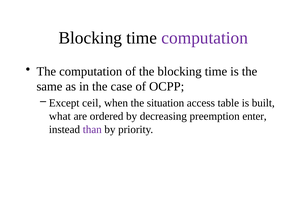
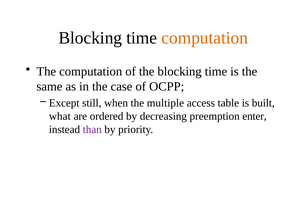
computation at (205, 38) colour: purple -> orange
ceil: ceil -> still
situation: situation -> multiple
